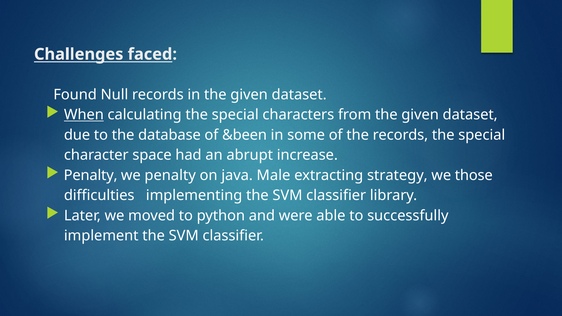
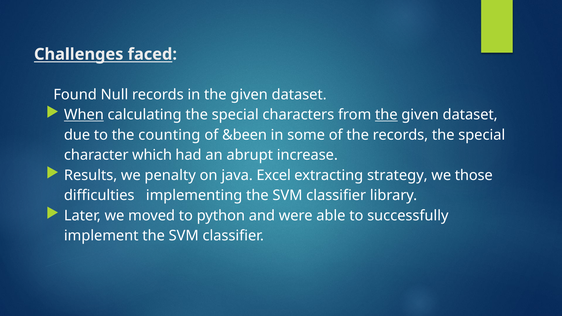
the at (386, 115) underline: none -> present
database: database -> counting
space: space -> which
Penalty at (91, 175): Penalty -> Results
Male: Male -> Excel
